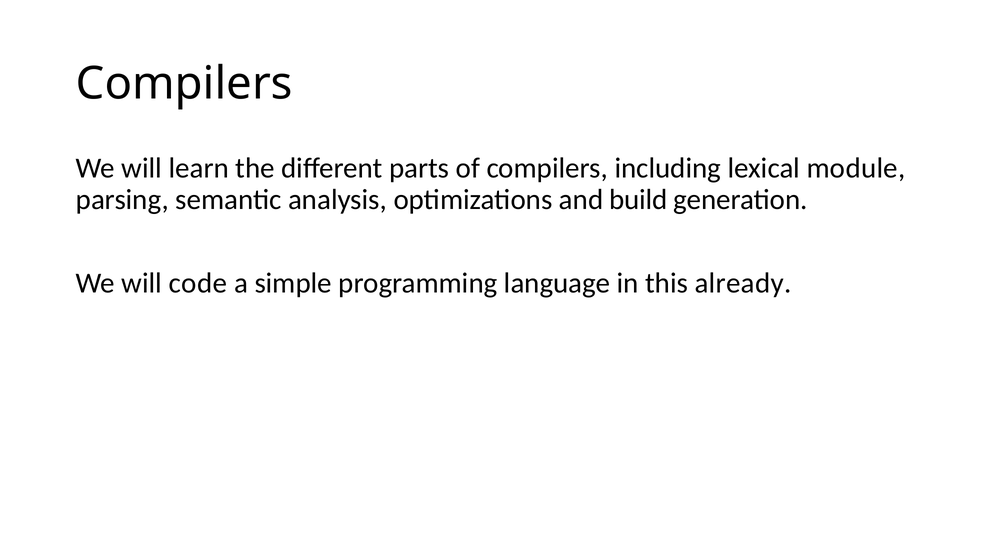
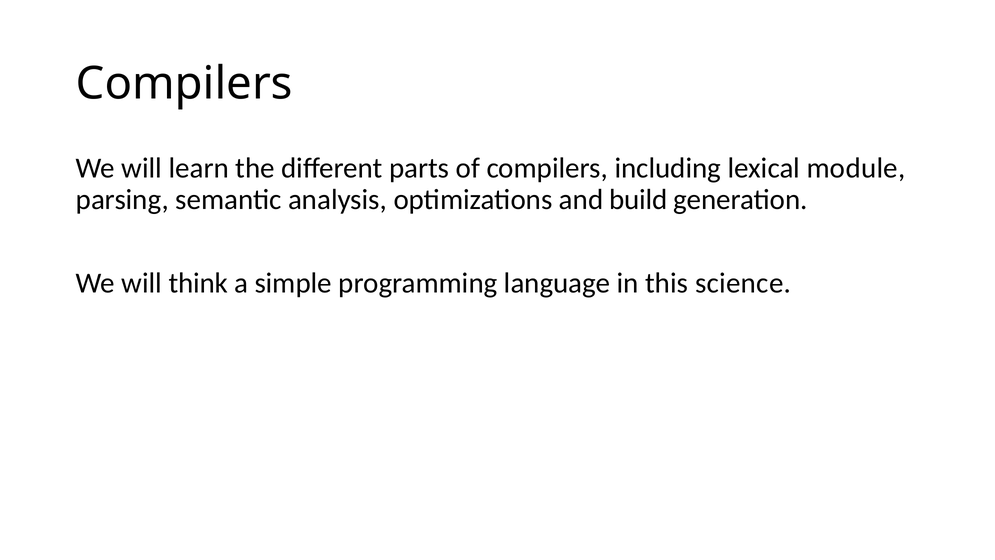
code: code -> think
already: already -> science
